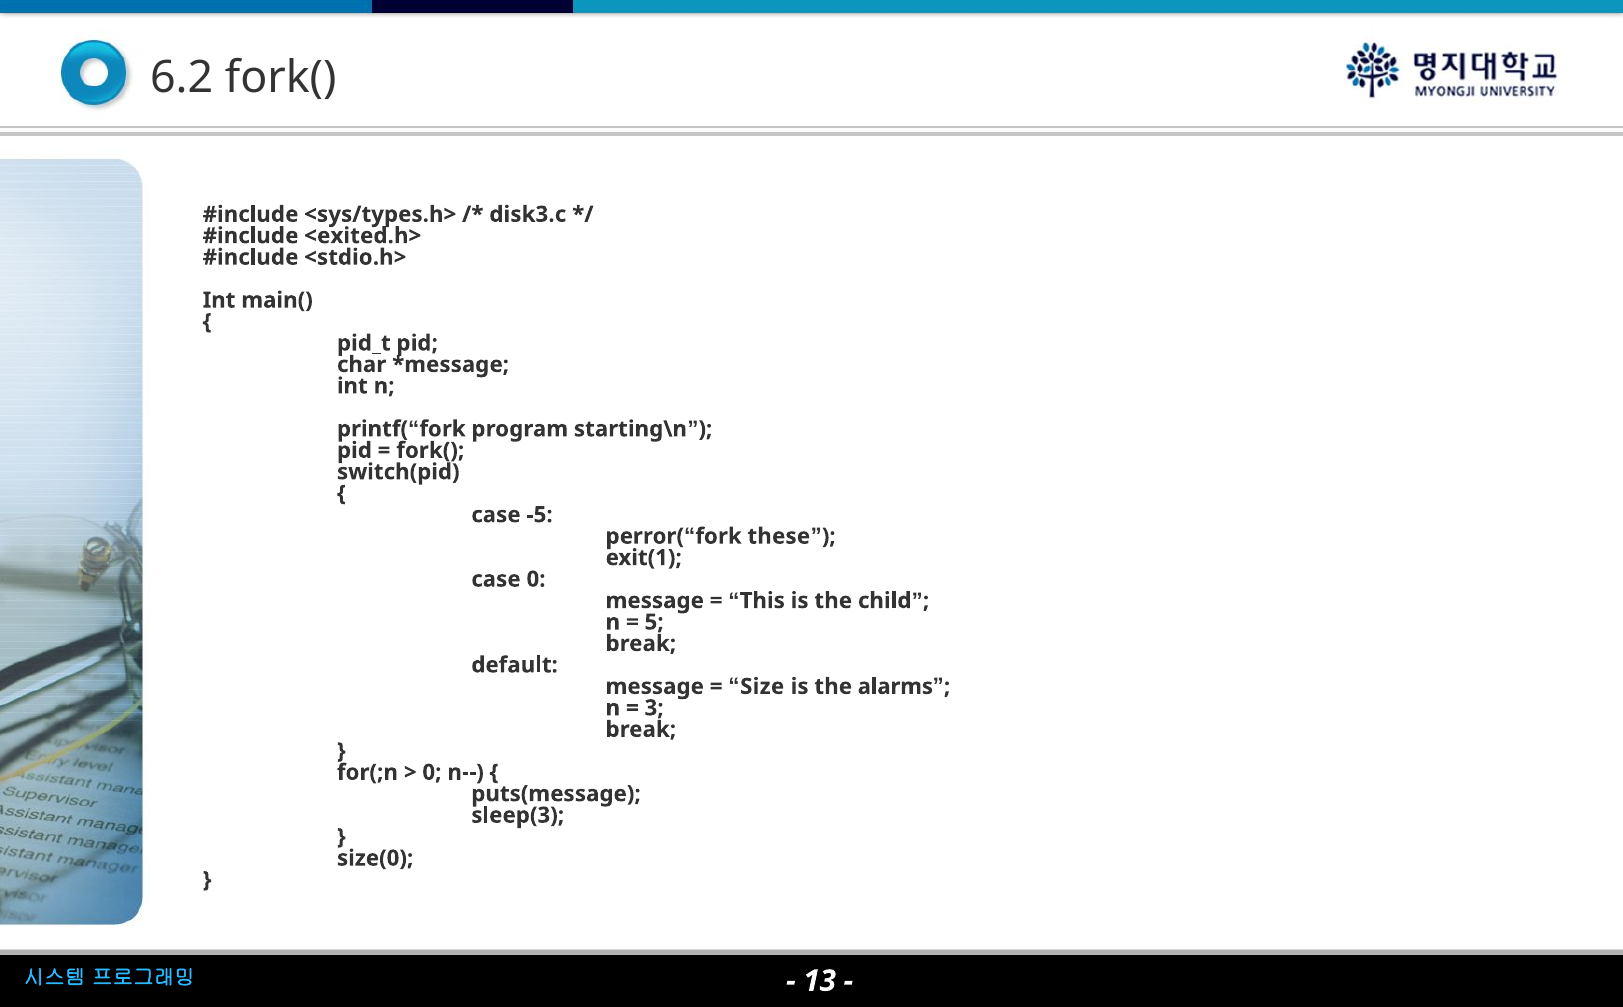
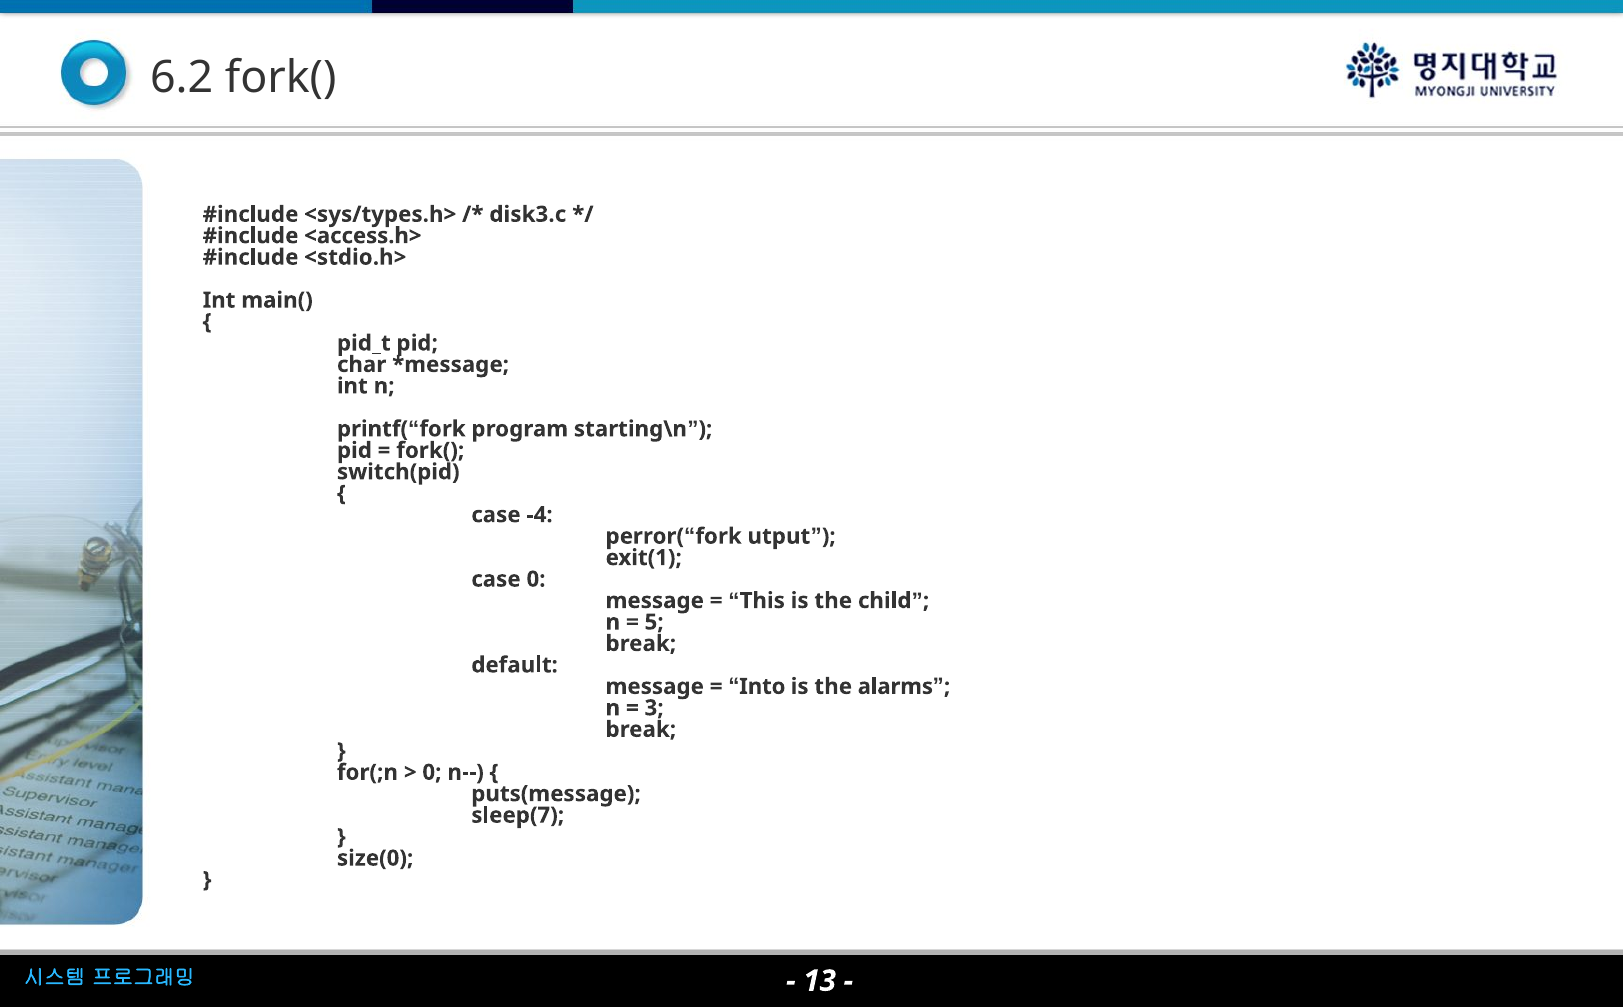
<exited.h>: <exited.h> -> <access.h>
-5: -5 -> -4
these: these -> utput
Size: Size -> Into
sleep(3: sleep(3 -> sleep(7
